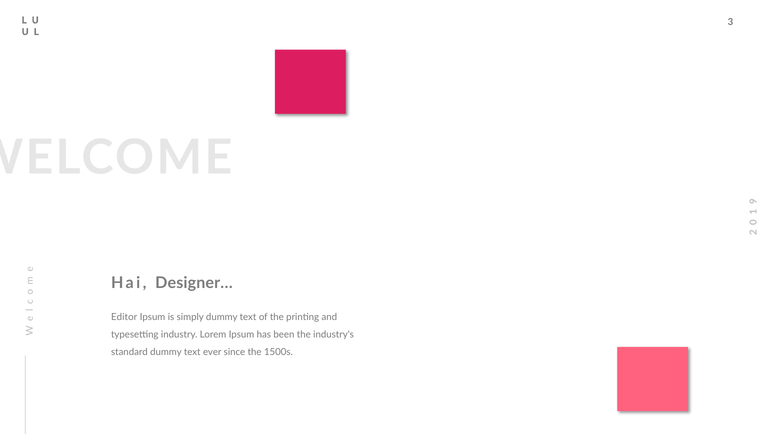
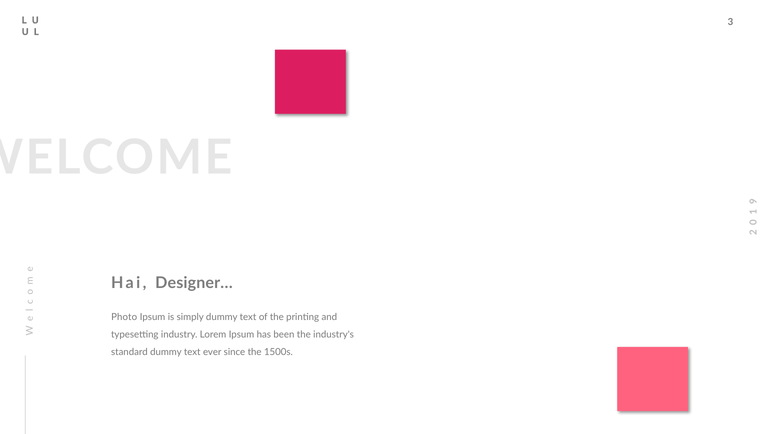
Editor: Editor -> Photo
